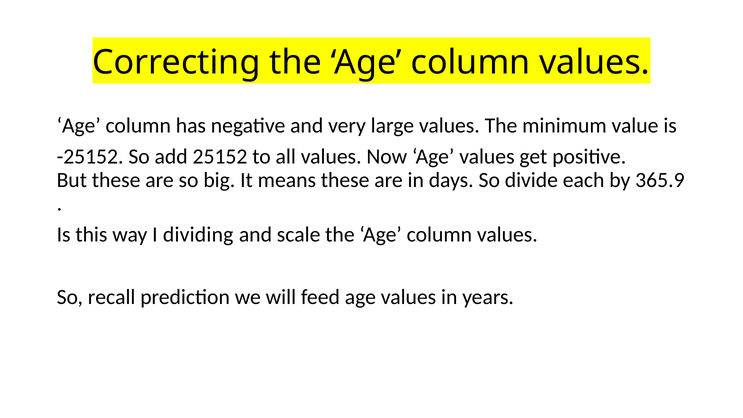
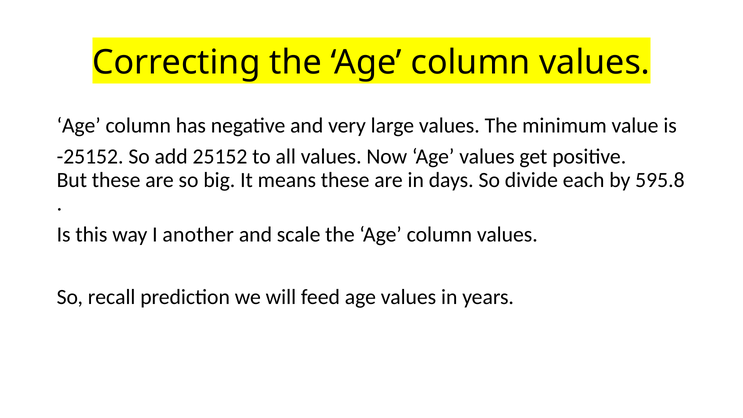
365.9: 365.9 -> 595.8
dividing: dividing -> another
